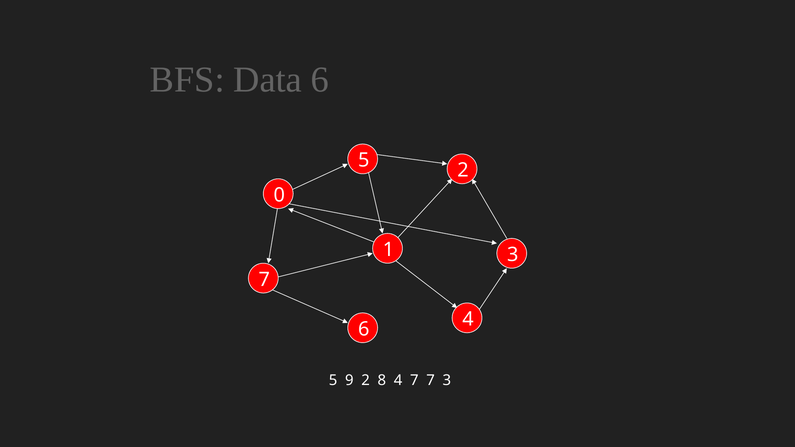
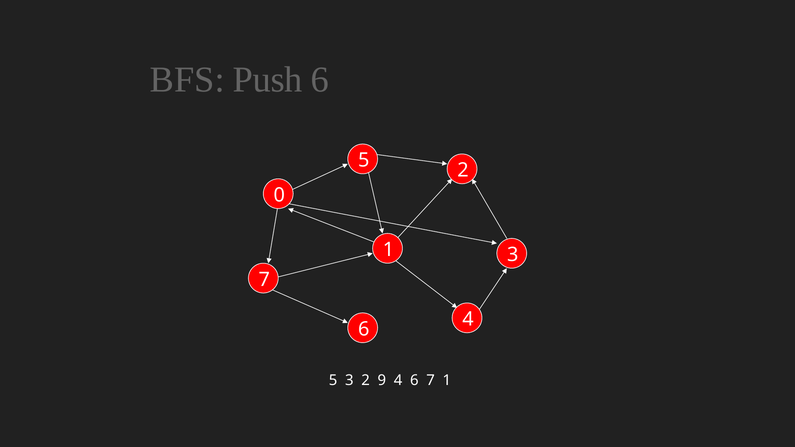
Data: Data -> Push
5 9: 9 -> 3
8: 8 -> 9
4 7: 7 -> 6
3 at (447, 381): 3 -> 1
